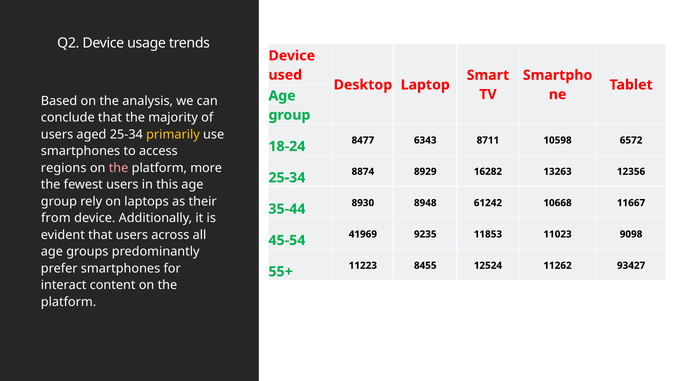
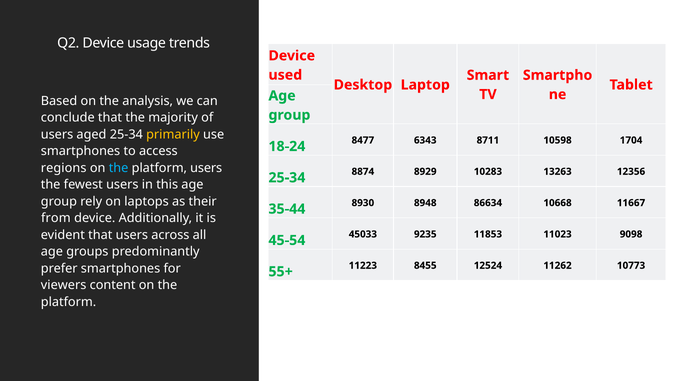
6572: 6572 -> 1704
the at (119, 168) colour: pink -> light blue
platform more: more -> users
16282: 16282 -> 10283
61242: 61242 -> 86634
41969: 41969 -> 45033
93427: 93427 -> 10773
interact: interact -> viewers
